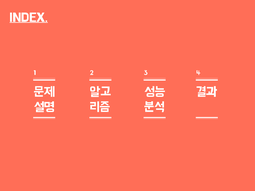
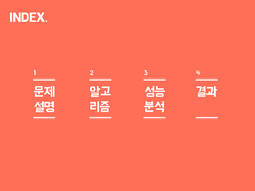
INDEX underline: present -> none
